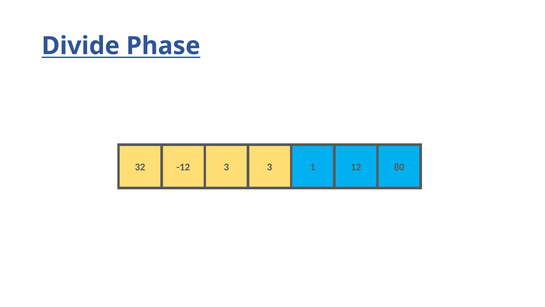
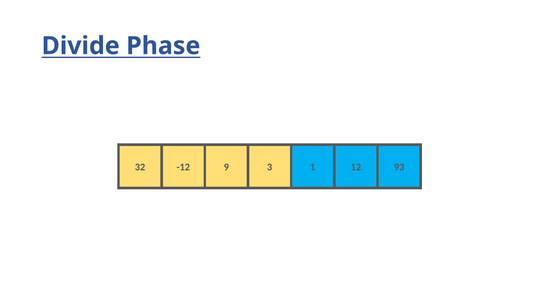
-12 3: 3 -> 9
80: 80 -> 93
